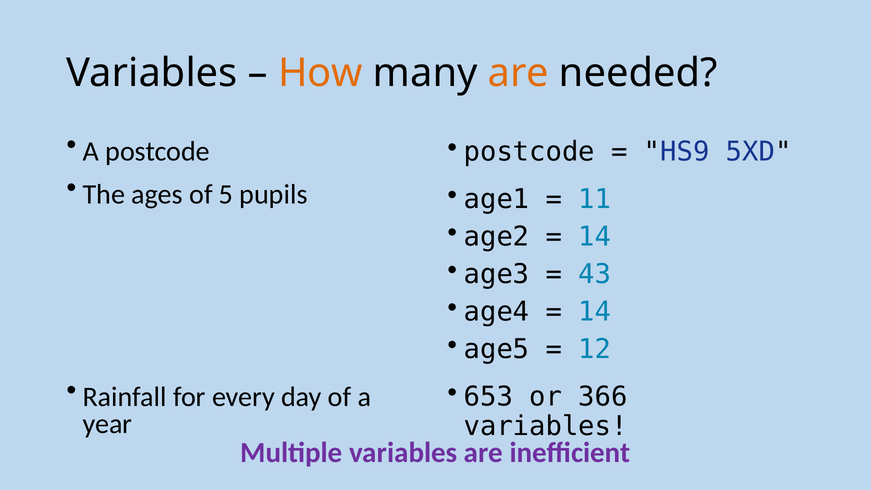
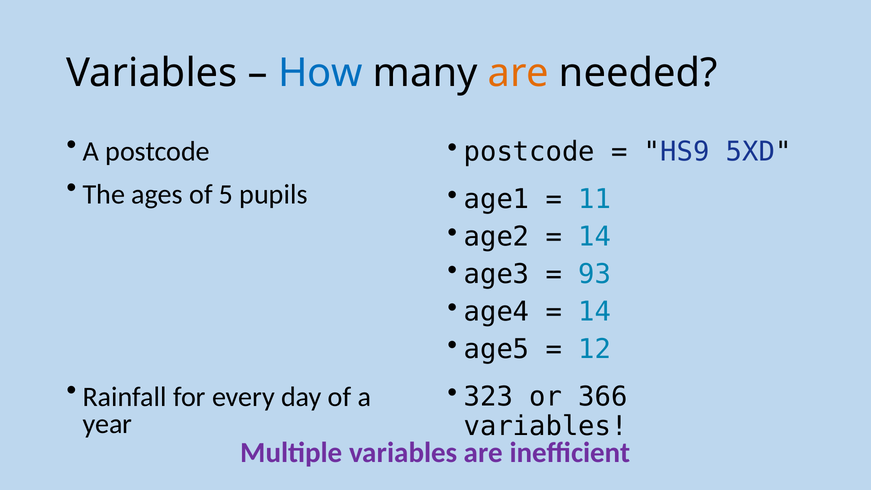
How colour: orange -> blue
43: 43 -> 93
653: 653 -> 323
